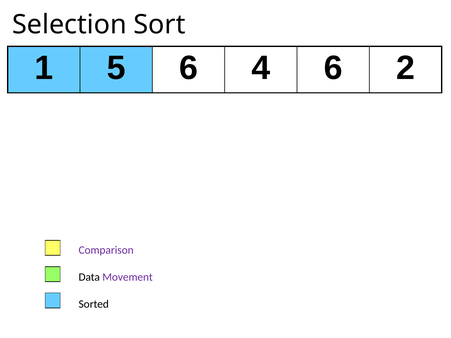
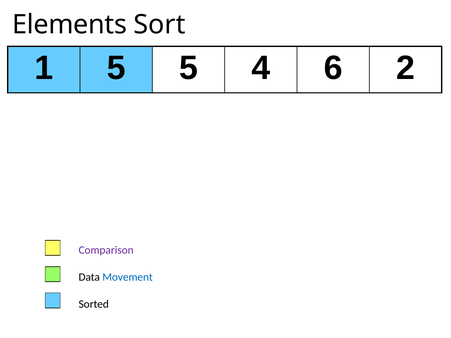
Selection: Selection -> Elements
5 6: 6 -> 5
Movement colour: purple -> blue
